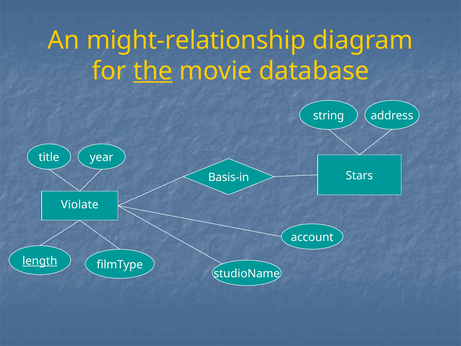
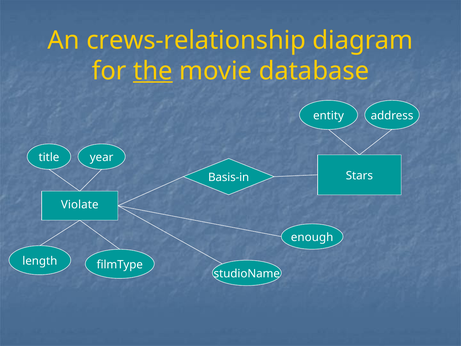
might-relationship: might-relationship -> crews-relationship
string: string -> entity
account: account -> enough
length underline: present -> none
